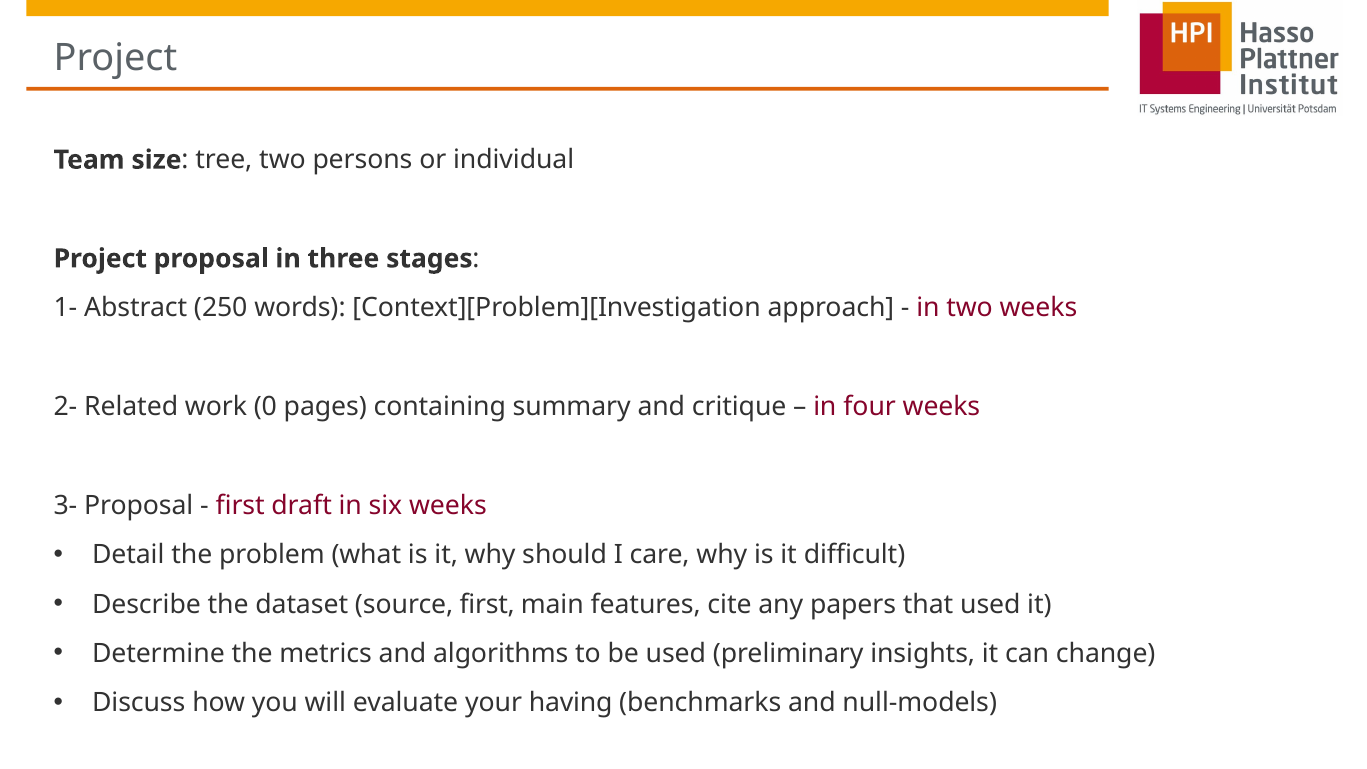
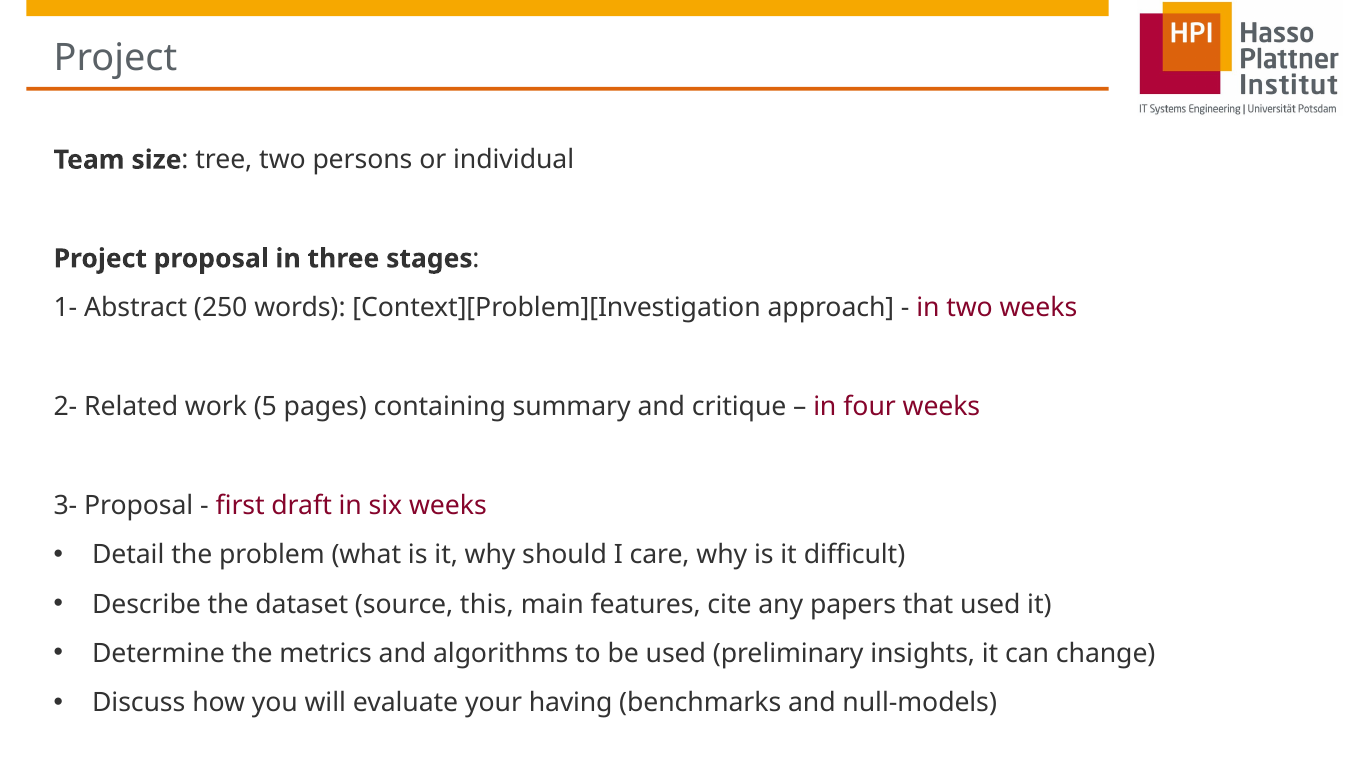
0: 0 -> 5
source first: first -> this
